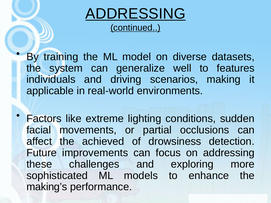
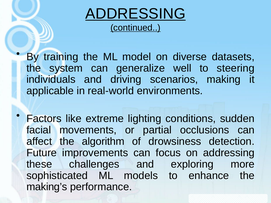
features: features -> steering
achieved: achieved -> algorithm
